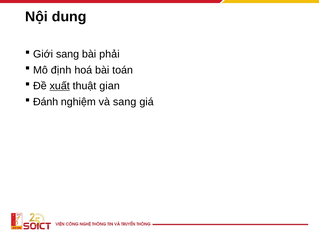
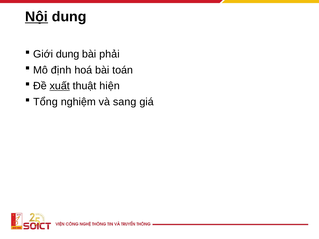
Nội underline: none -> present
Giới sang: sang -> dung
gian: gian -> hiện
Đánh: Đánh -> Tổng
